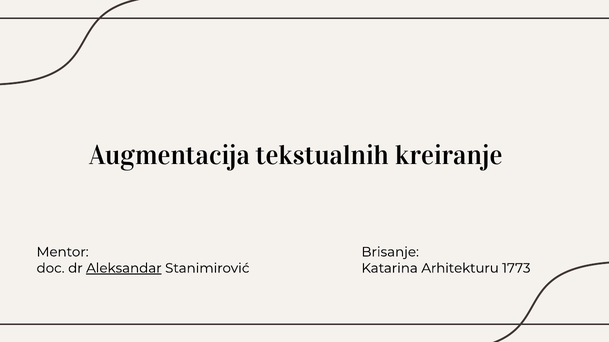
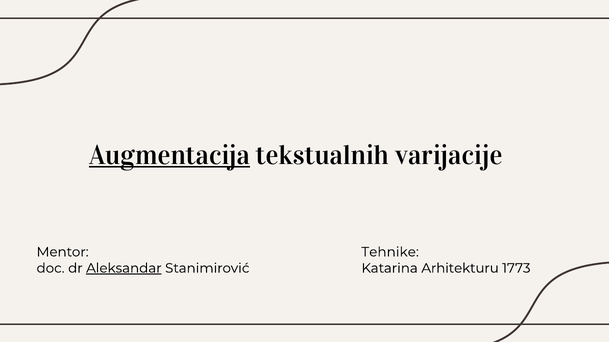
Augmentacija underline: none -> present
kreiranje: kreiranje -> varijacije
Brisanje: Brisanje -> Tehnike
